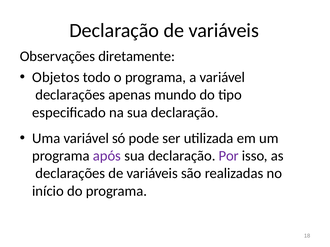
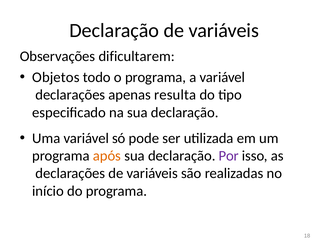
diretamente: diretamente -> dificultarem
mundo: mundo -> resulta
após colour: purple -> orange
